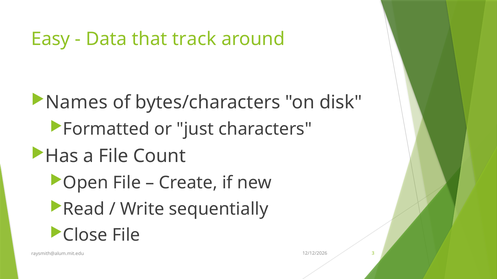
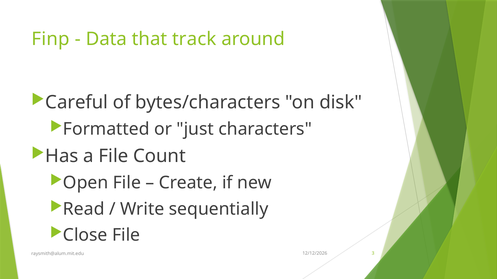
Easy: Easy -> Finp
Names: Names -> Careful
